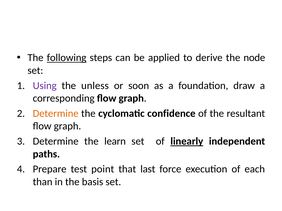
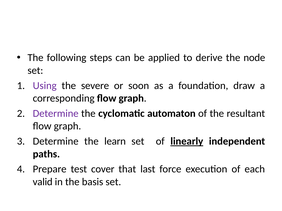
following underline: present -> none
unless: unless -> severe
Determine at (56, 114) colour: orange -> purple
confidence: confidence -> automaton
point: point -> cover
than: than -> valid
